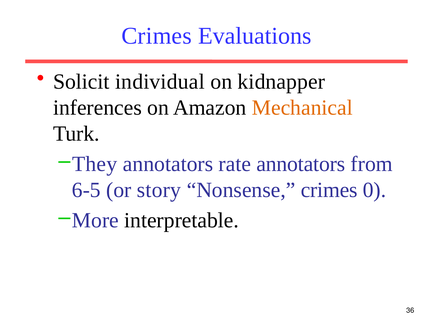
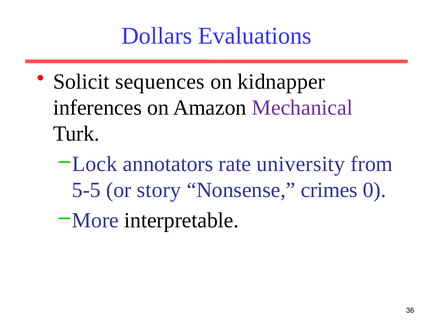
Crimes at (157, 36): Crimes -> Dollars
individual: individual -> sequences
Mechanical colour: orange -> purple
They: They -> Lock
rate annotators: annotators -> university
6-5: 6-5 -> 5-5
